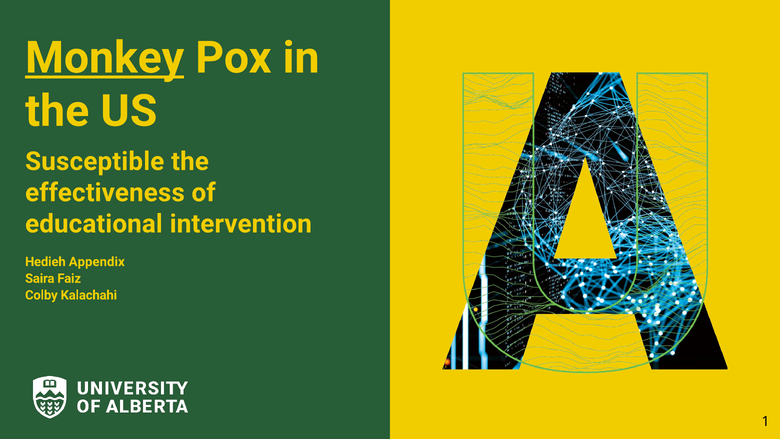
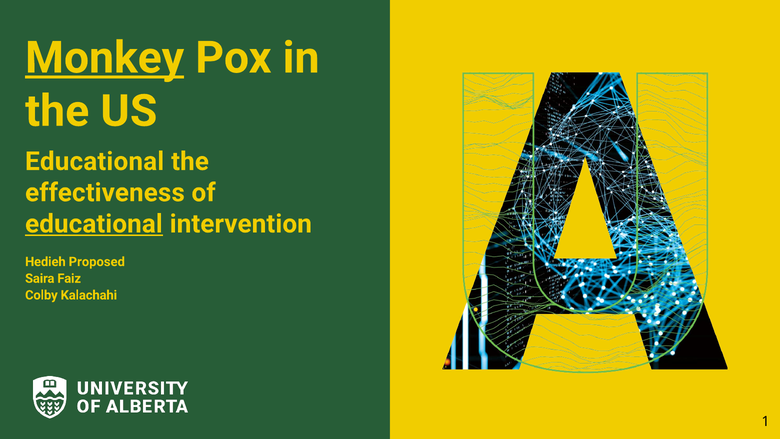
Susceptible at (95, 161): Susceptible -> Educational
educational at (94, 224) underline: none -> present
Appendix: Appendix -> Proposed
